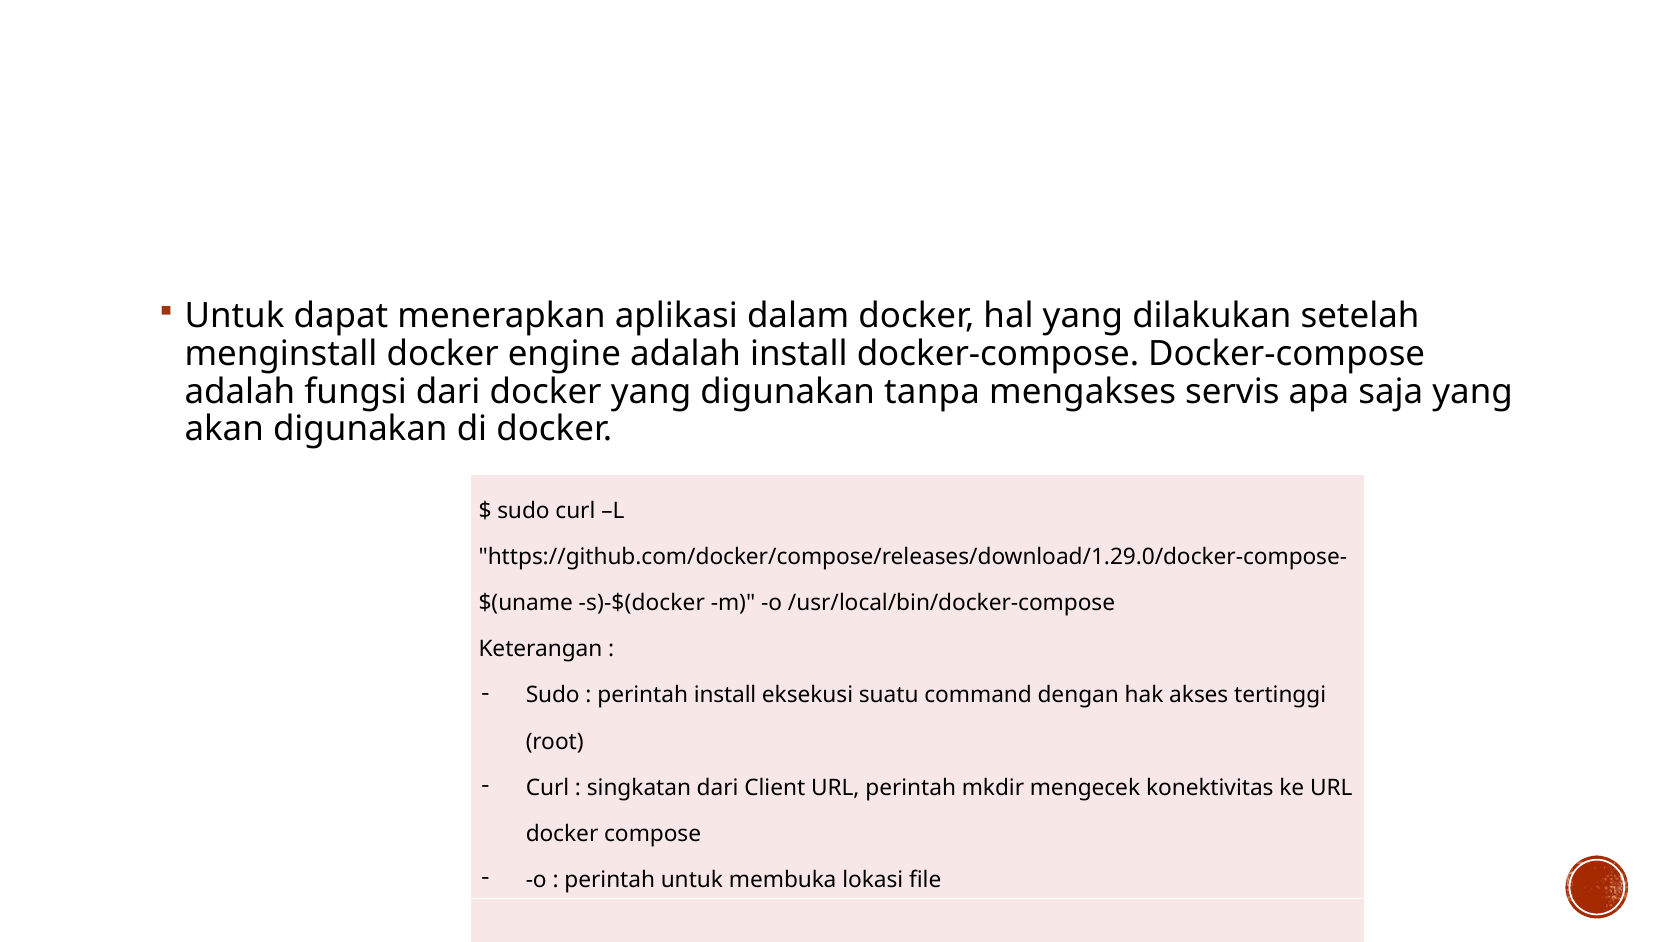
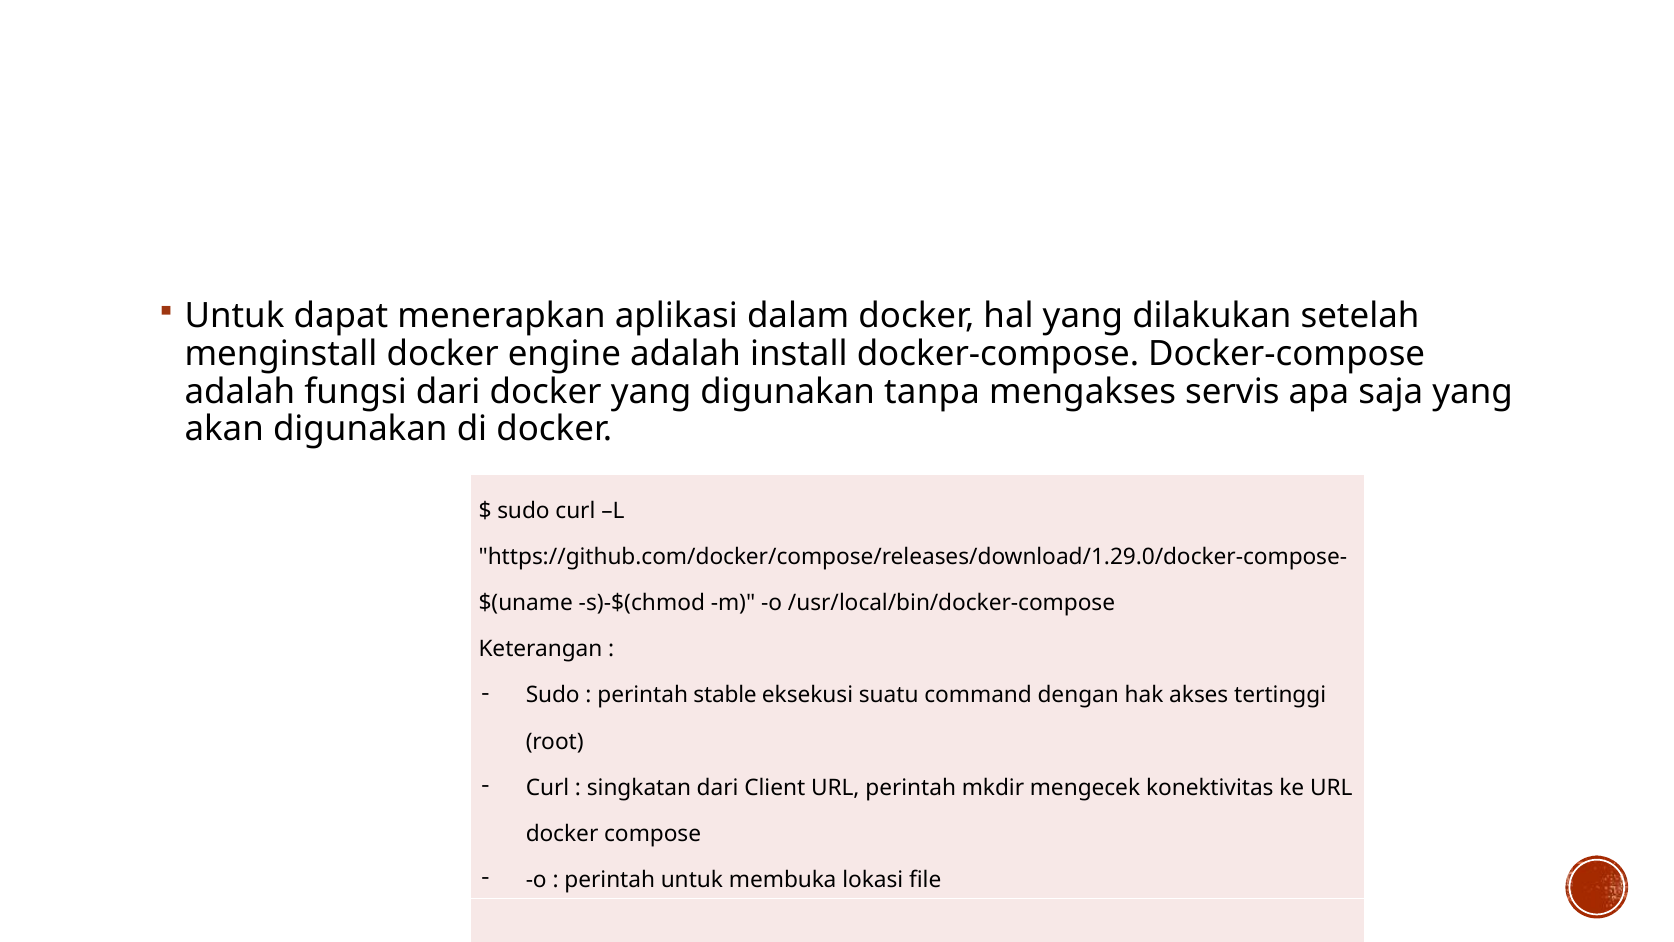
s)-$(docker: s)-$(docker -> s)-$(chmod
perintah install: install -> stable
